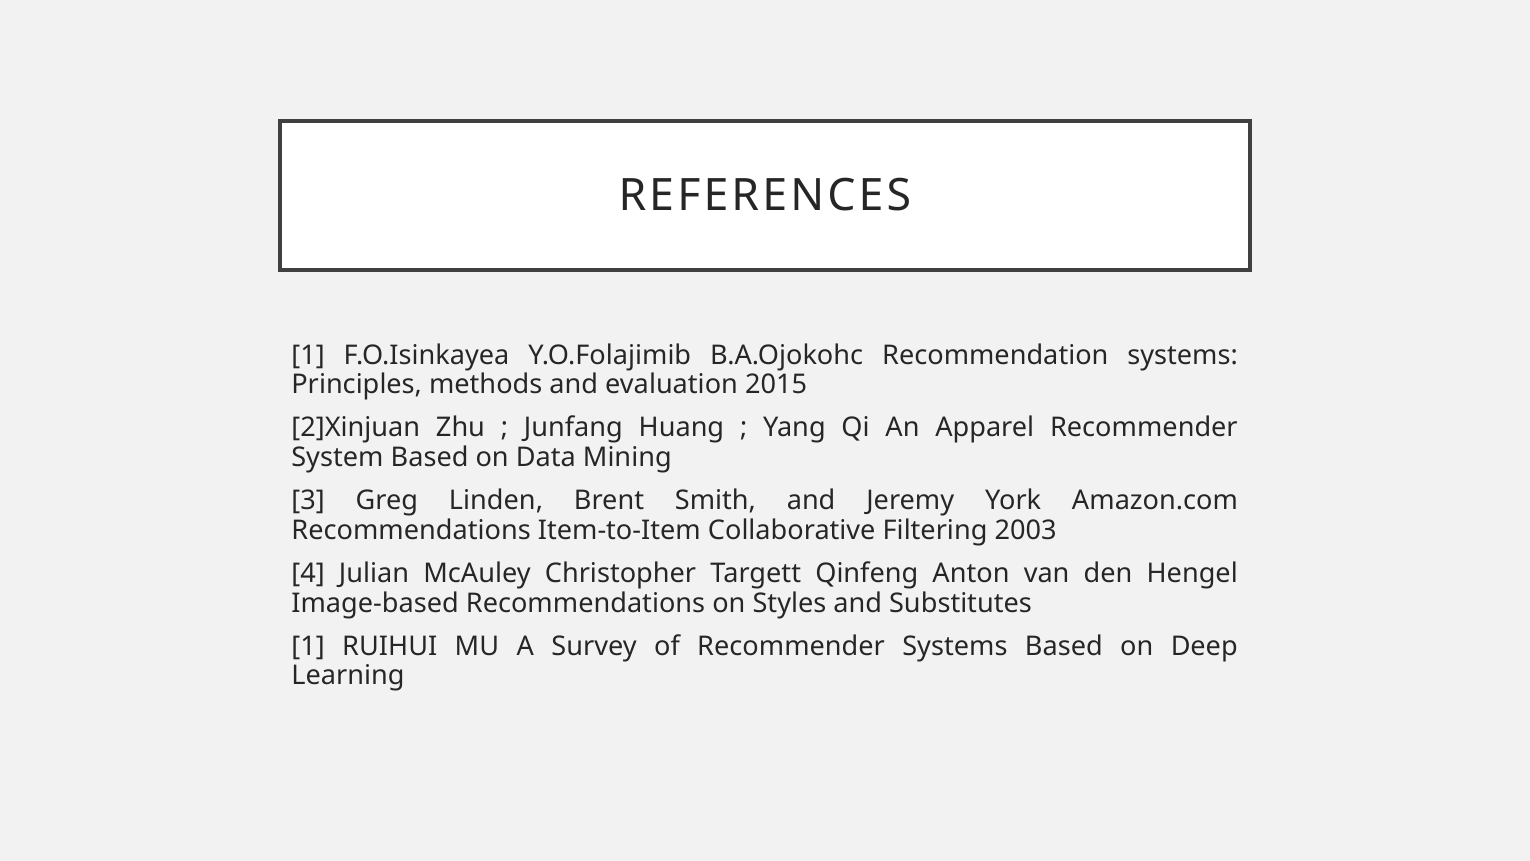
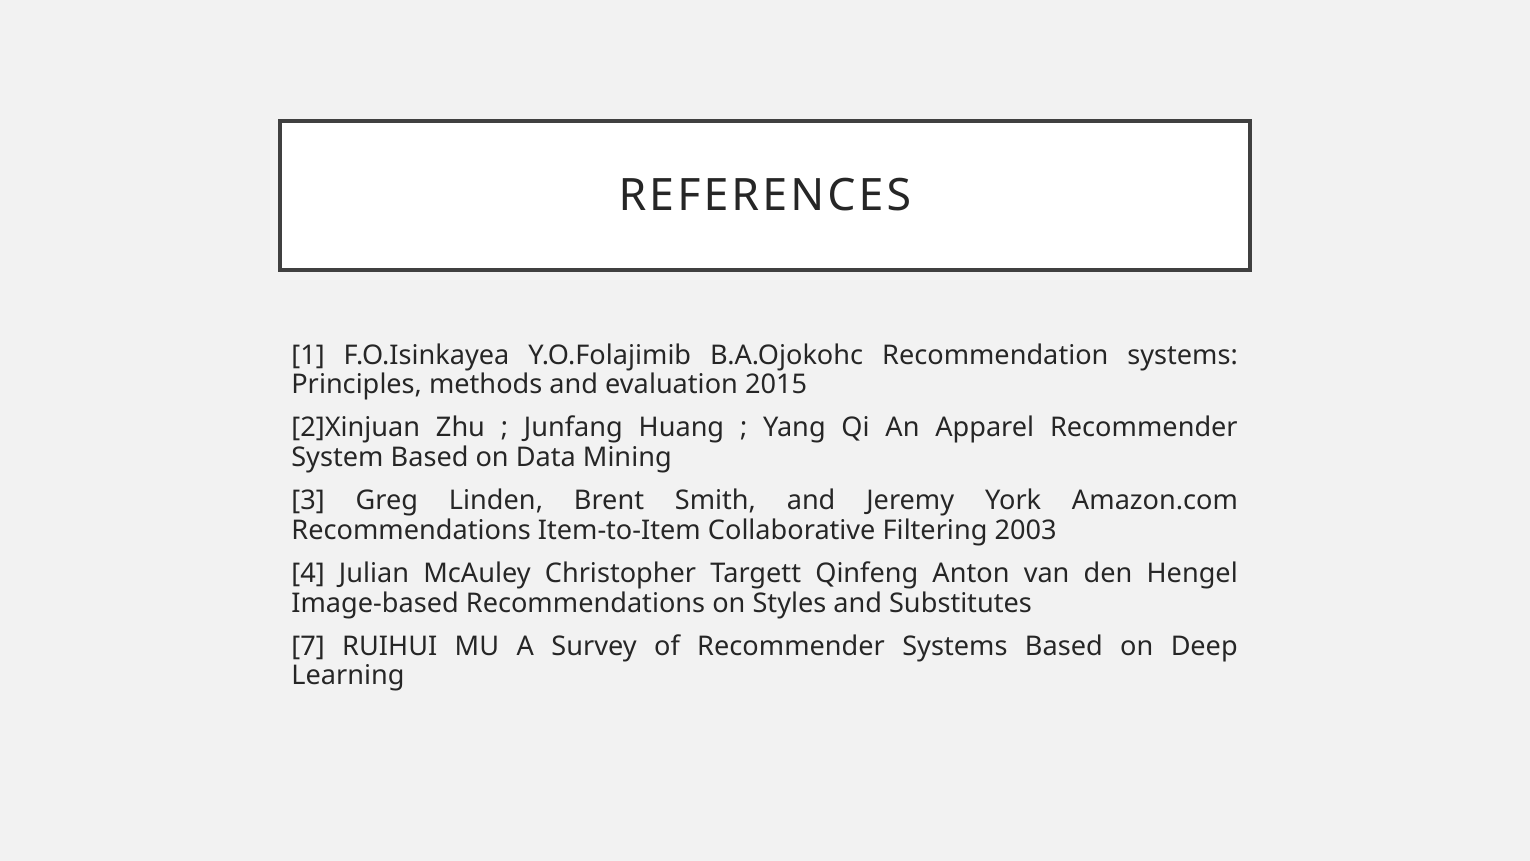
1 at (308, 646): 1 -> 7
